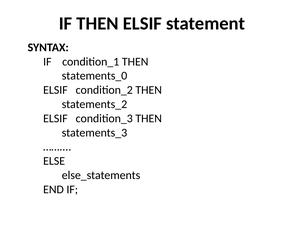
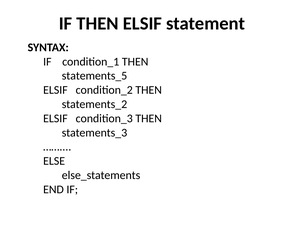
statements_0: statements_0 -> statements_5
